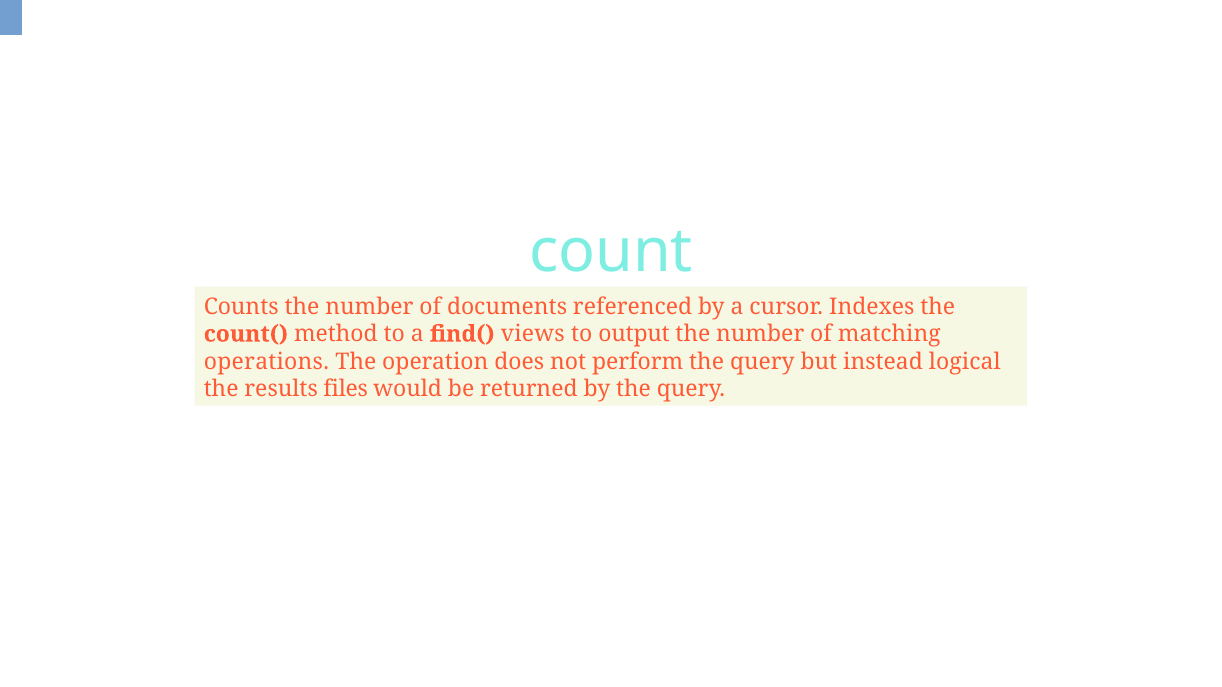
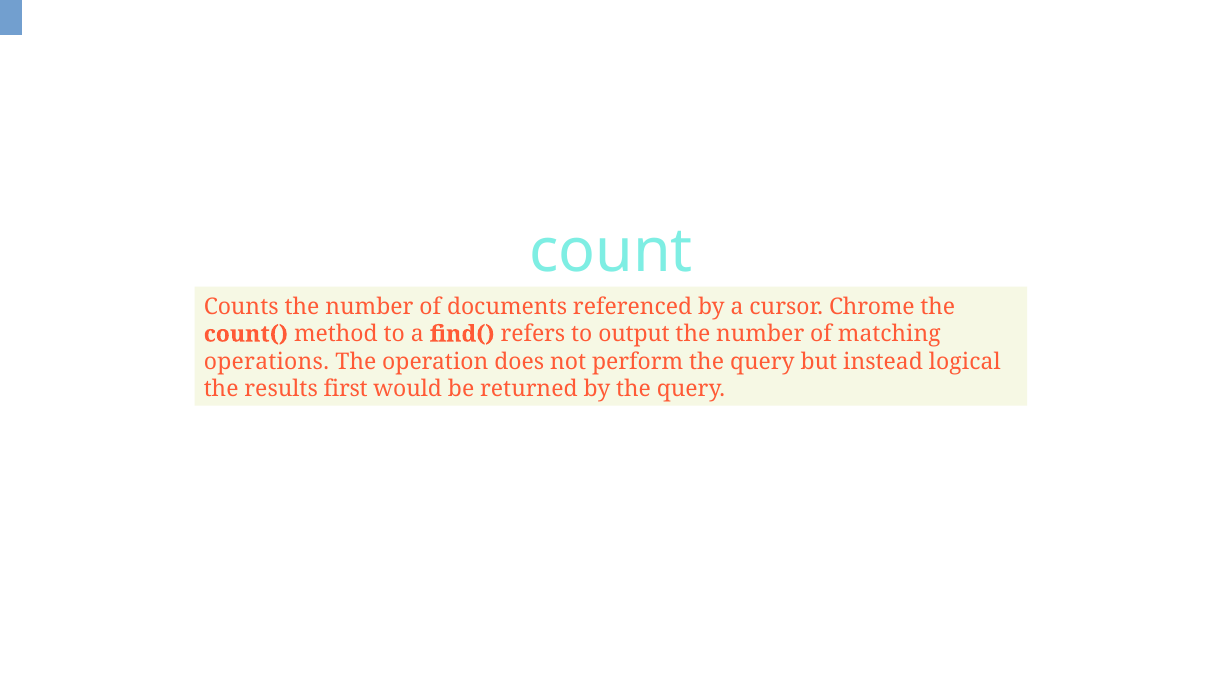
Indexes: Indexes -> Chrome
views: views -> refers
files: files -> first
